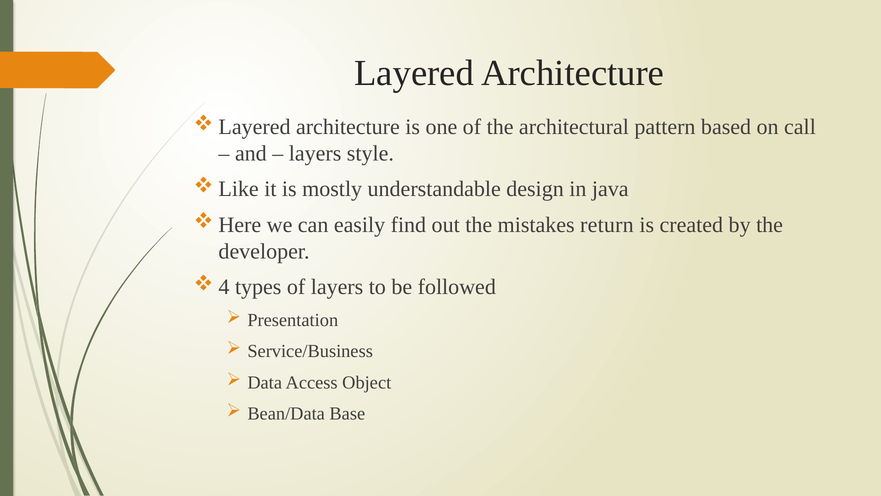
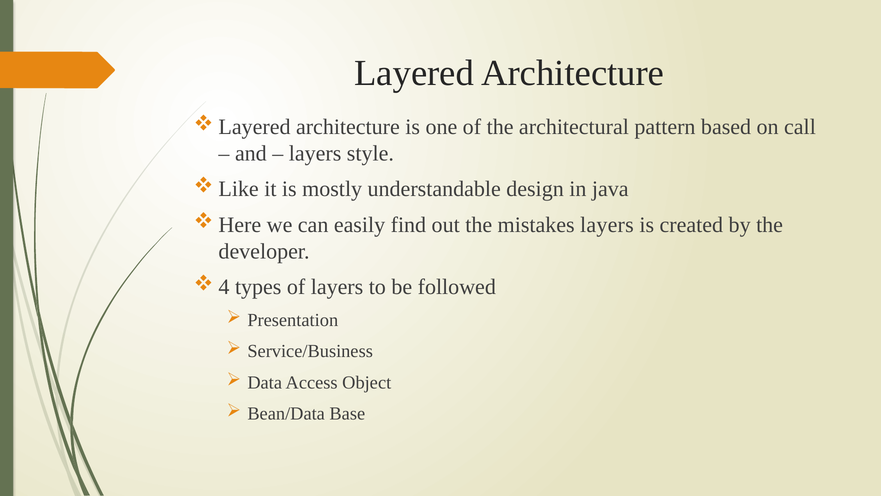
mistakes return: return -> layers
